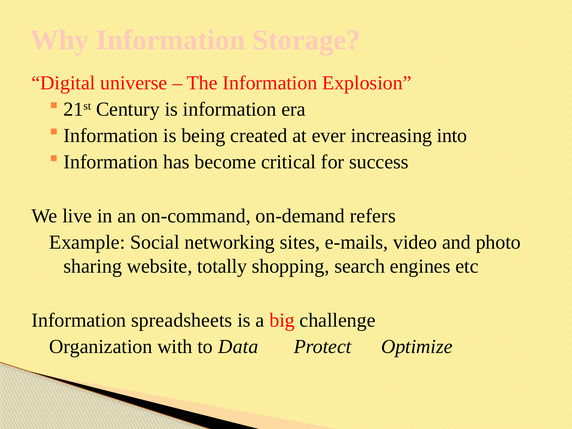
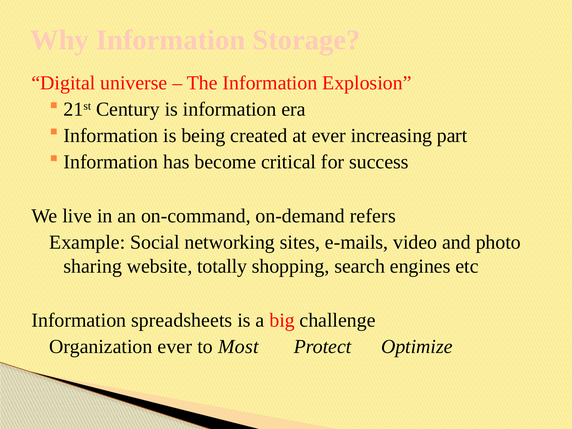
into: into -> part
Organization with: with -> ever
Data: Data -> Most
